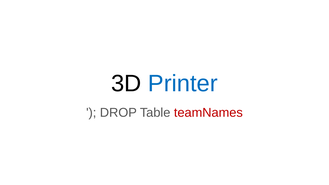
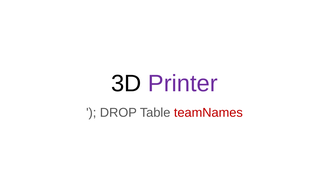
Printer colour: blue -> purple
